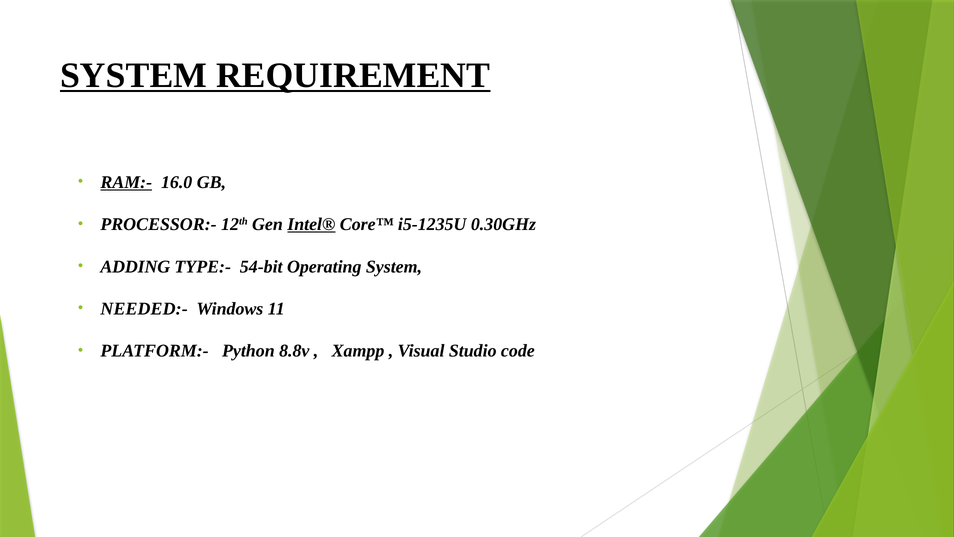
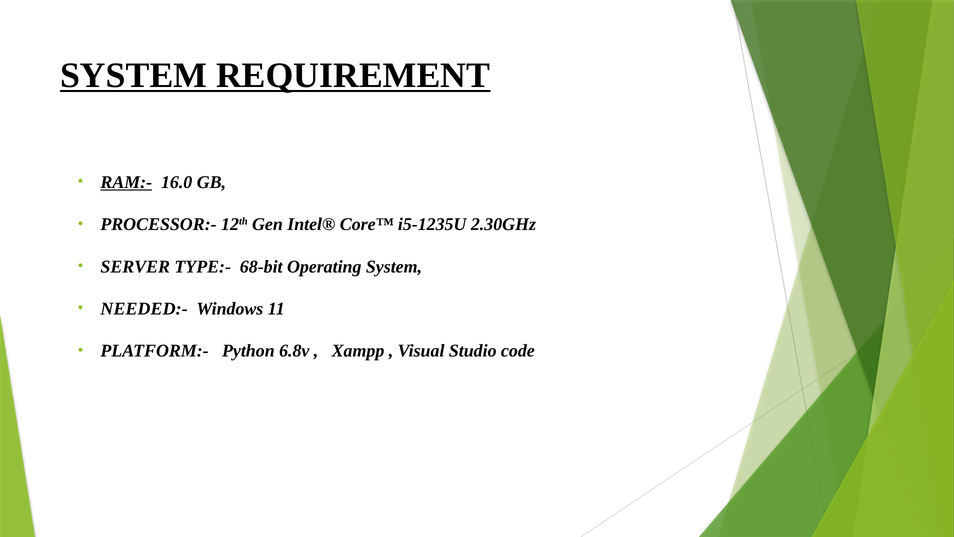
Intel® underline: present -> none
0.30GHz: 0.30GHz -> 2.30GHz
ADDING: ADDING -> SERVER
54-bit: 54-bit -> 68-bit
8.8v: 8.8v -> 6.8v
